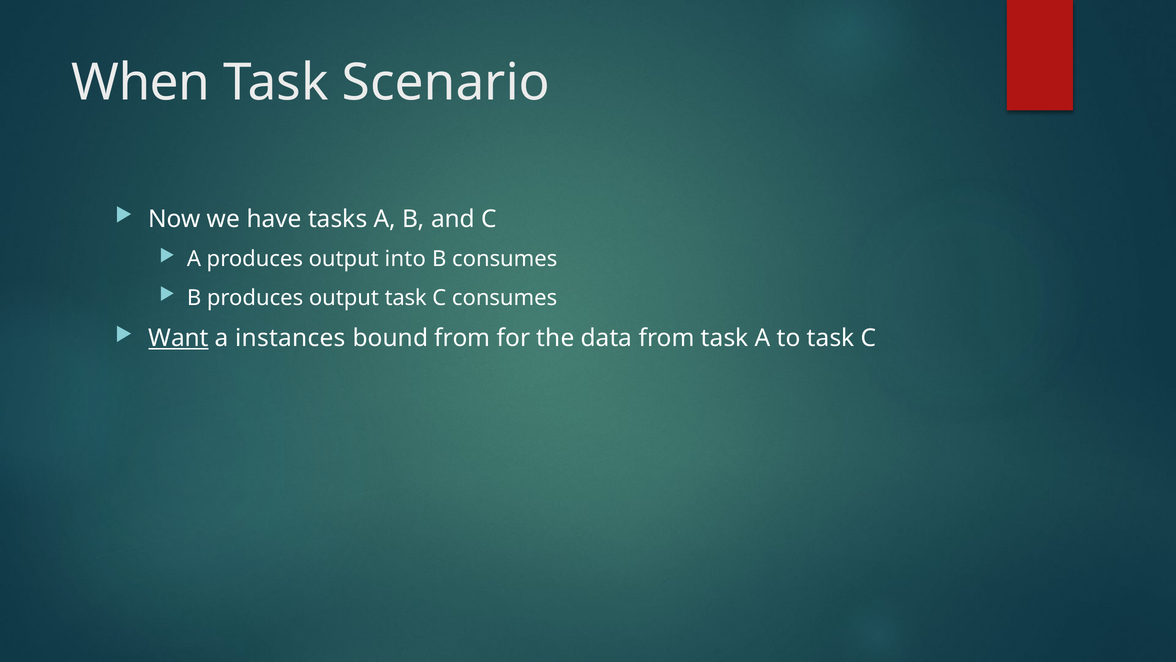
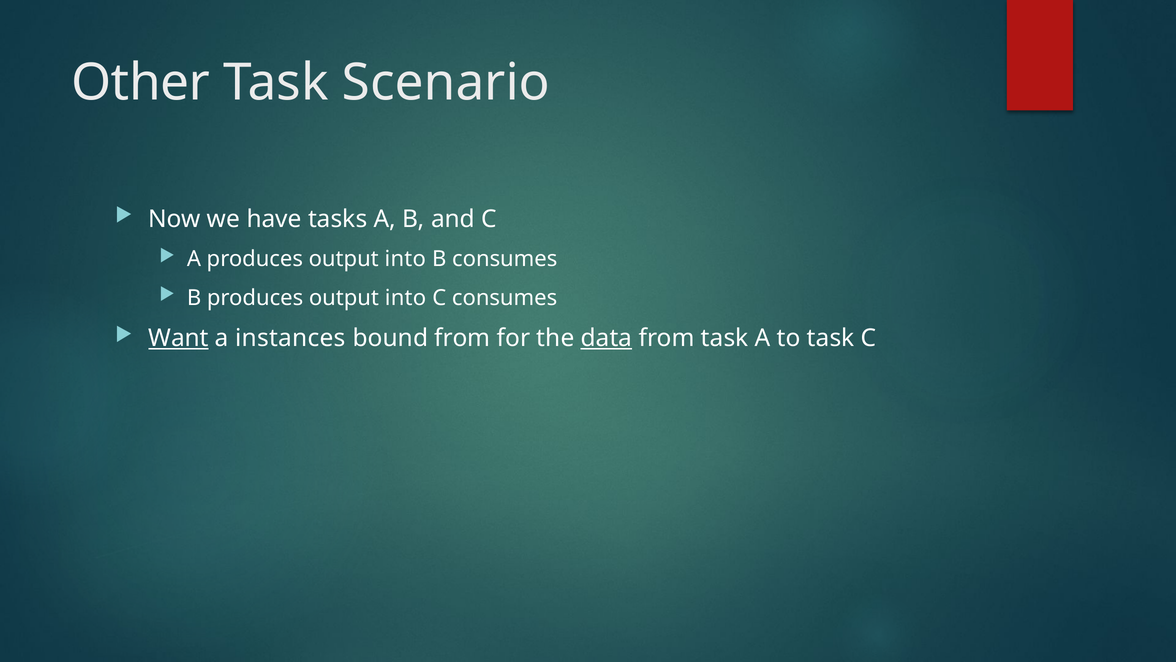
When: When -> Other
B produces output task: task -> into
data underline: none -> present
